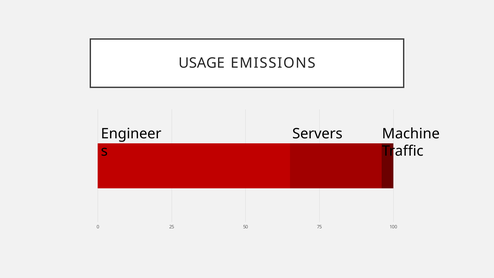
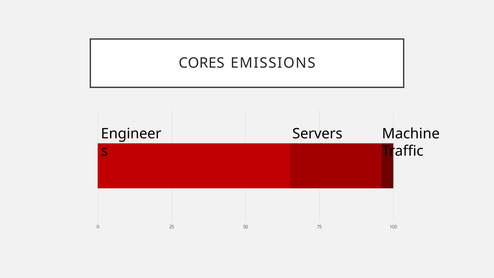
USAGE: USAGE -> CORES
